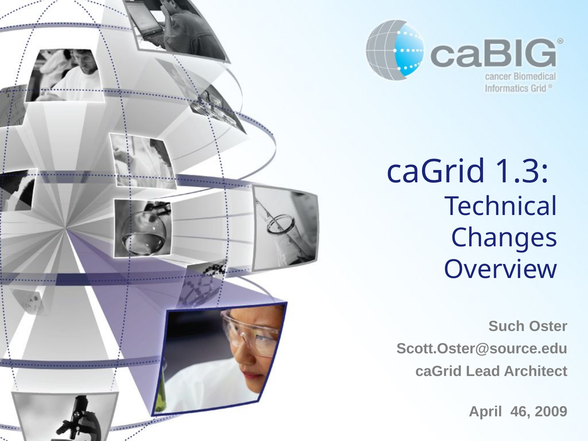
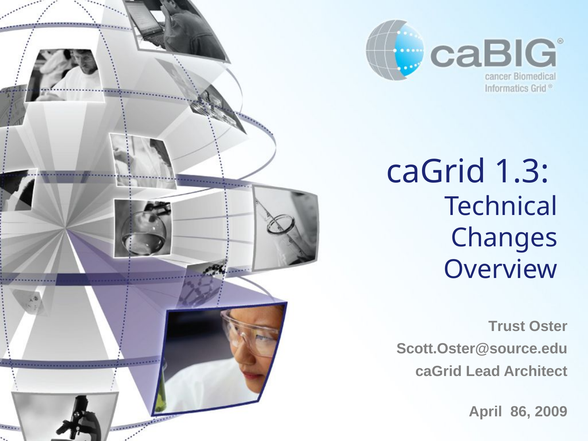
Such: Such -> Trust
46: 46 -> 86
